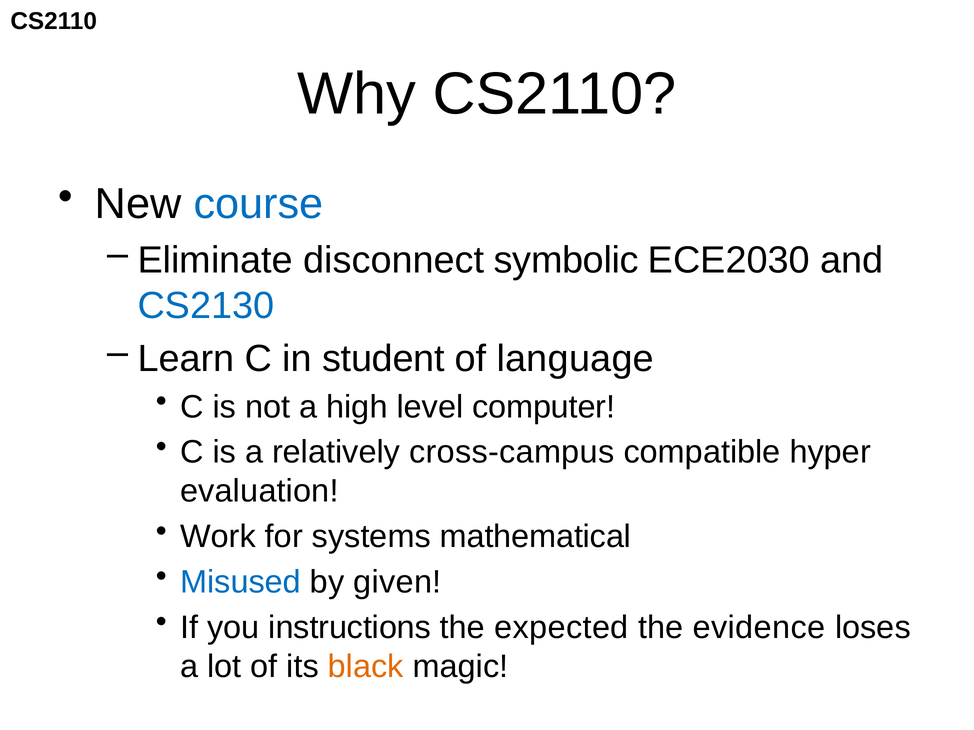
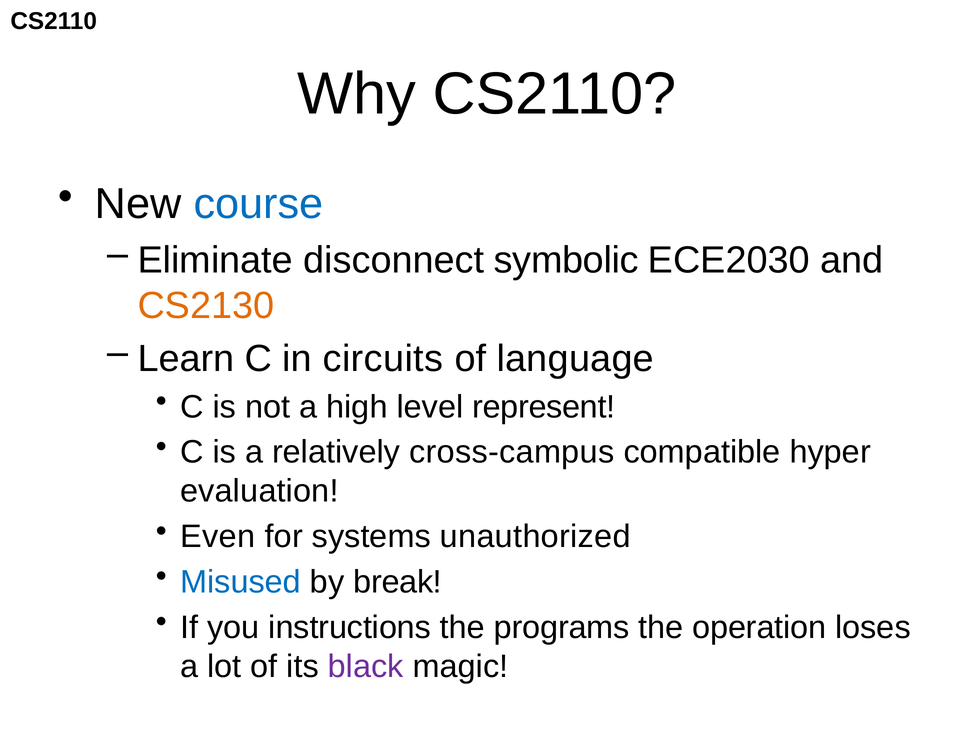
CS2130 colour: blue -> orange
student: student -> circuits
computer: computer -> represent
Work: Work -> Even
mathematical: mathematical -> unauthorized
given: given -> break
expected: expected -> programs
evidence: evidence -> operation
black colour: orange -> purple
